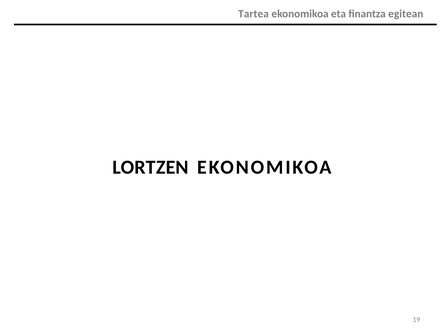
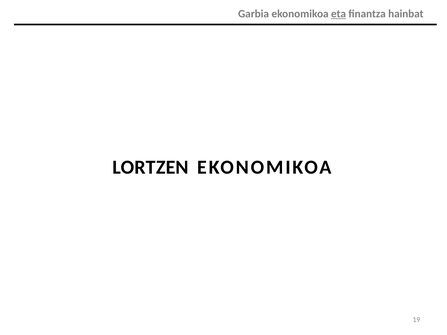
Tartea: Tartea -> Garbia
eta underline: none -> present
egitean: egitean -> hainbat
